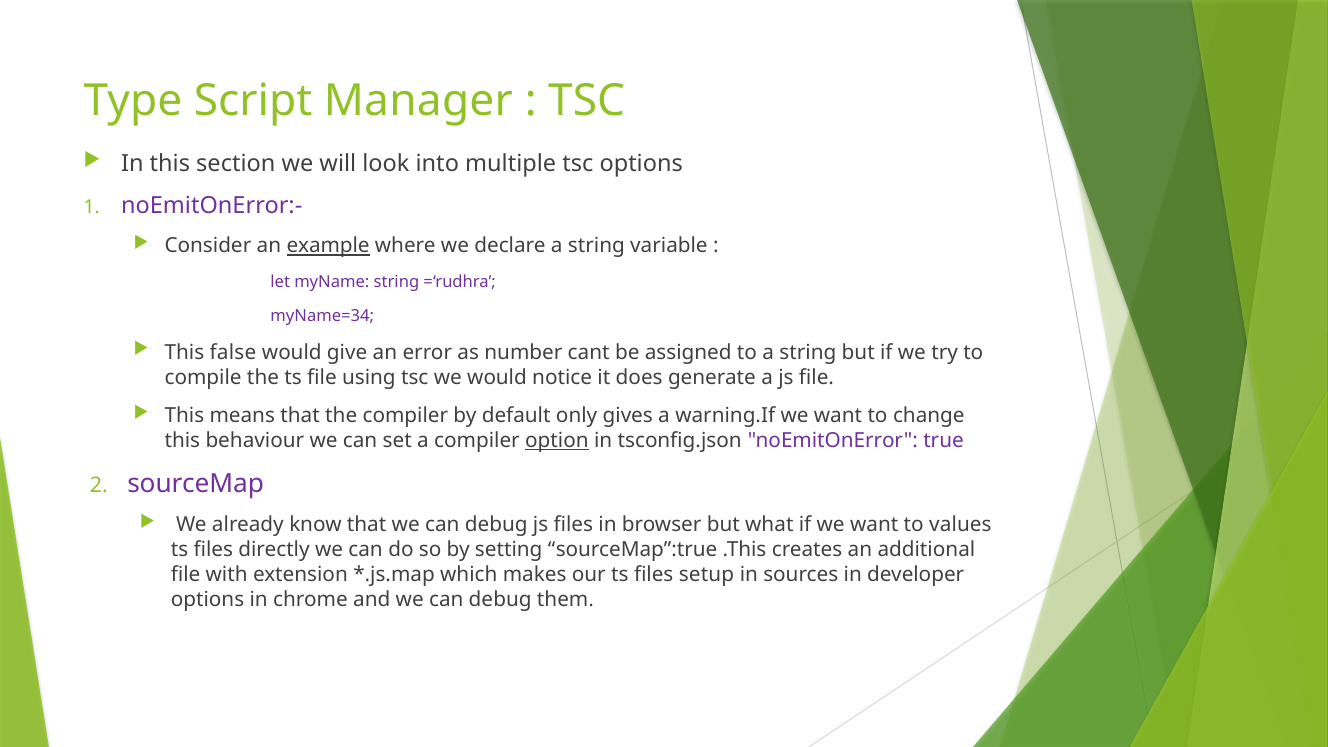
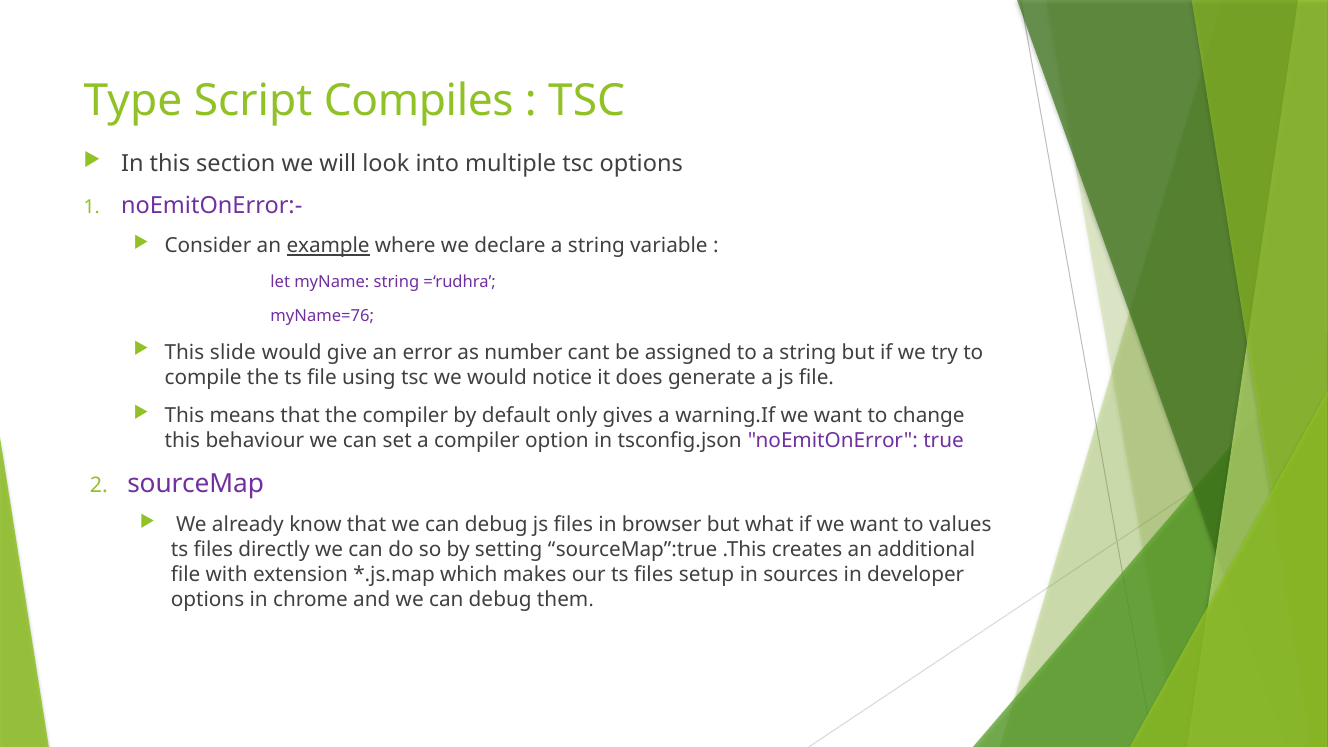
Manager: Manager -> Compiles
myName=34: myName=34 -> myName=76
false: false -> slide
option underline: present -> none
